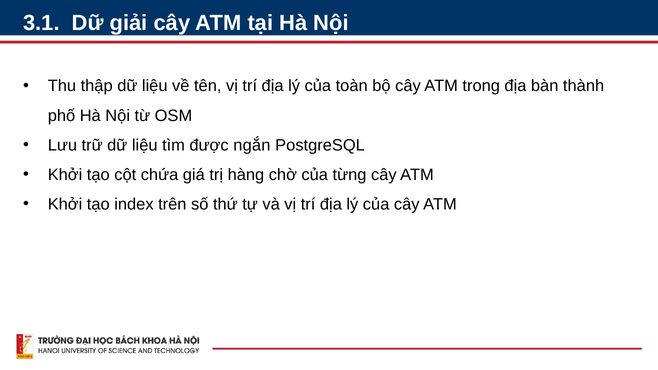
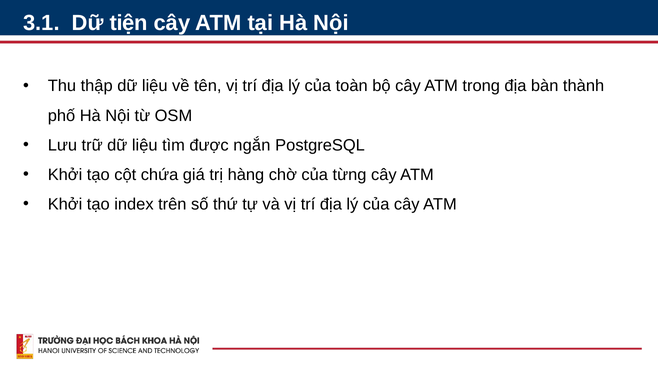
giải: giải -> tiện
